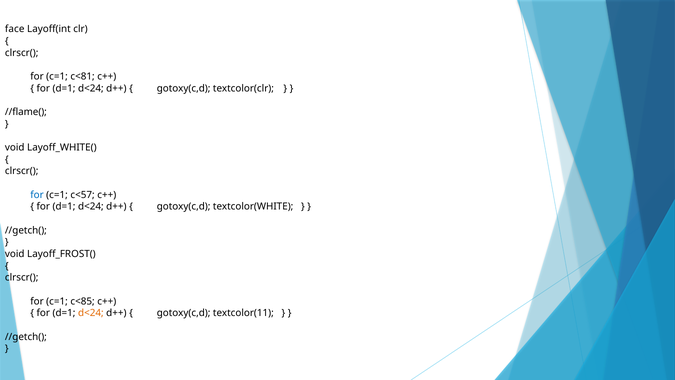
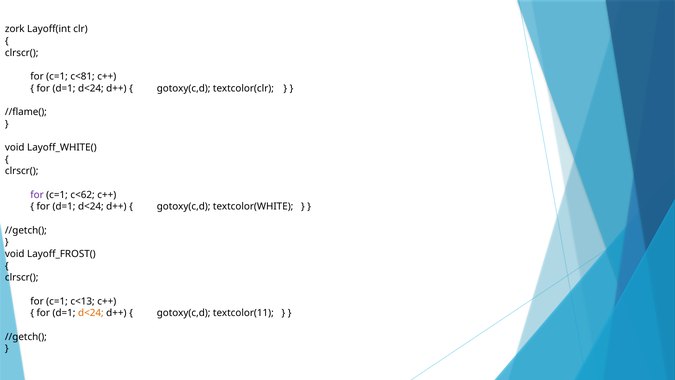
face: face -> zork
for at (37, 195) colour: blue -> purple
c<57: c<57 -> c<62
c<85: c<85 -> c<13
